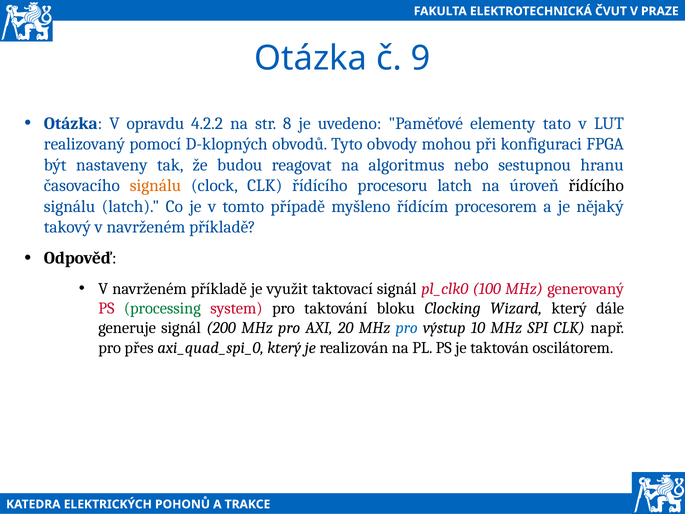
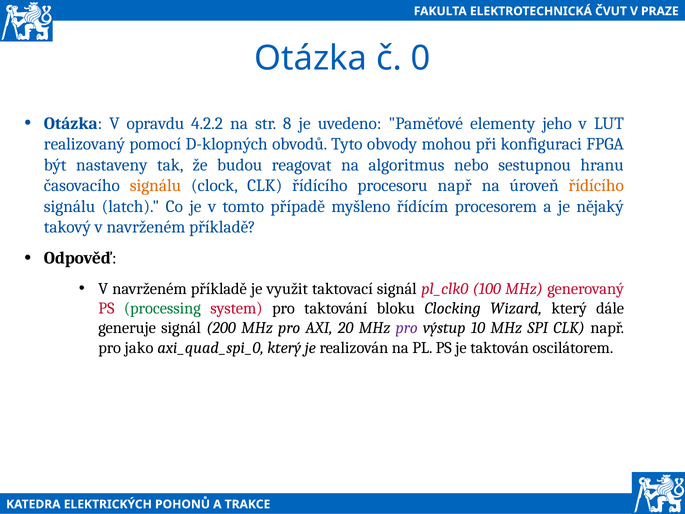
9: 9 -> 0
tato: tato -> jeho
procesoru latch: latch -> např
řídícího at (596, 185) colour: black -> orange
pro at (407, 328) colour: blue -> purple
přes: přes -> jako
